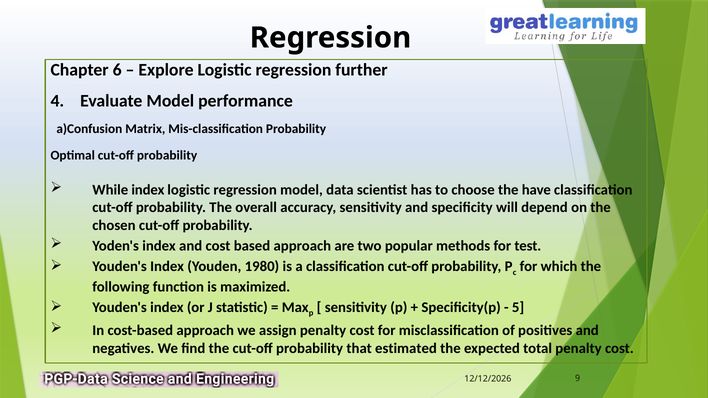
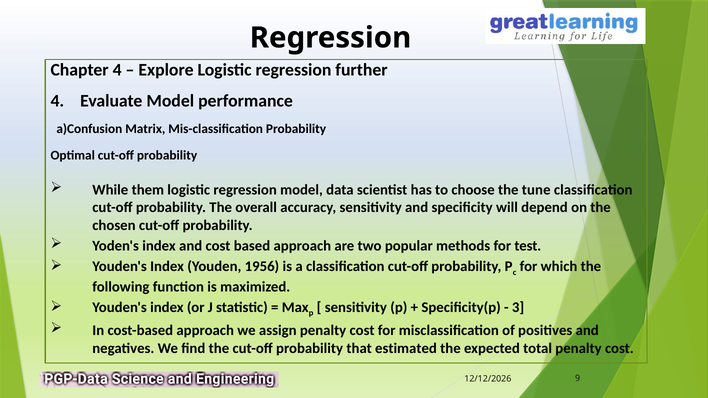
Chapter 6: 6 -> 4
While index: index -> them
have: have -> tune
1980: 1980 -> 1956
5: 5 -> 3
